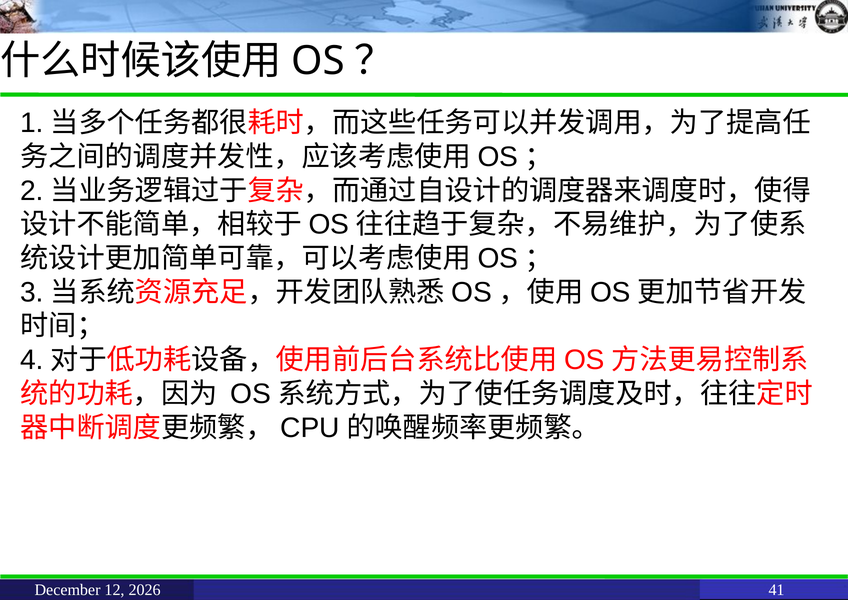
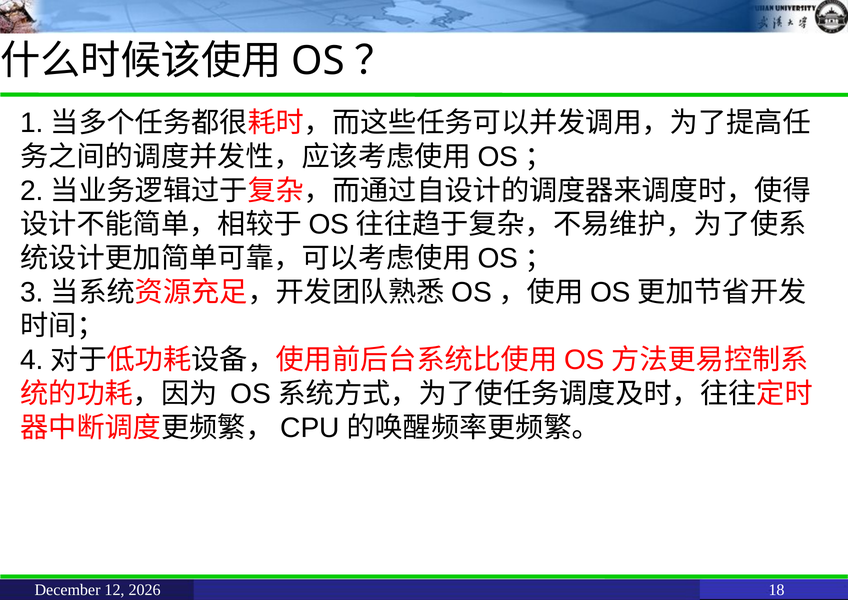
41: 41 -> 18
